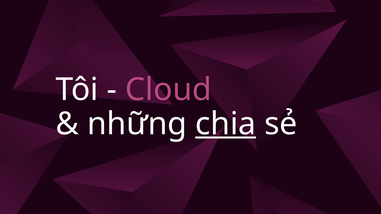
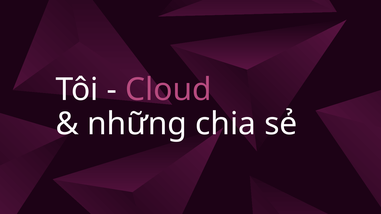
chia underline: present -> none
